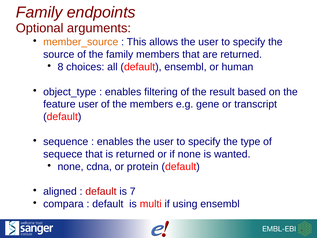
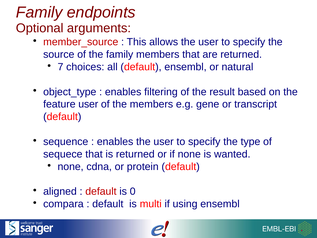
member_source colour: orange -> red
8: 8 -> 7
human: human -> natural
7: 7 -> 0
